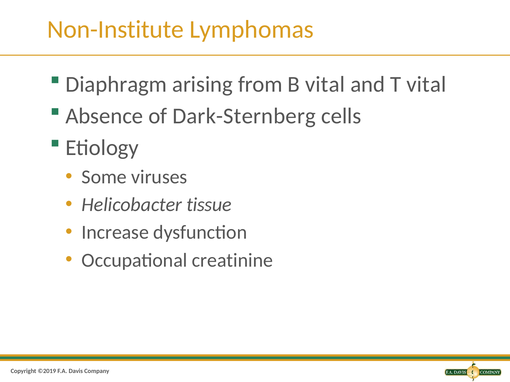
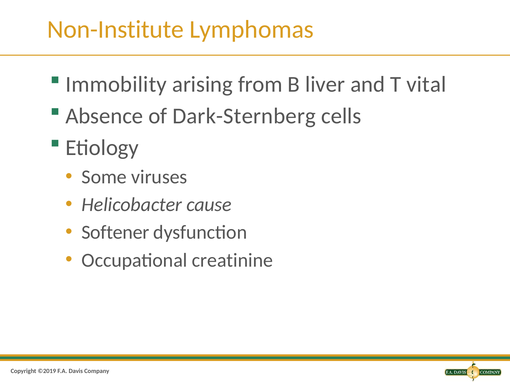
Diaphragm: Diaphragm -> Immobility
B vital: vital -> liver
tissue: tissue -> cause
Increase: Increase -> Softener
